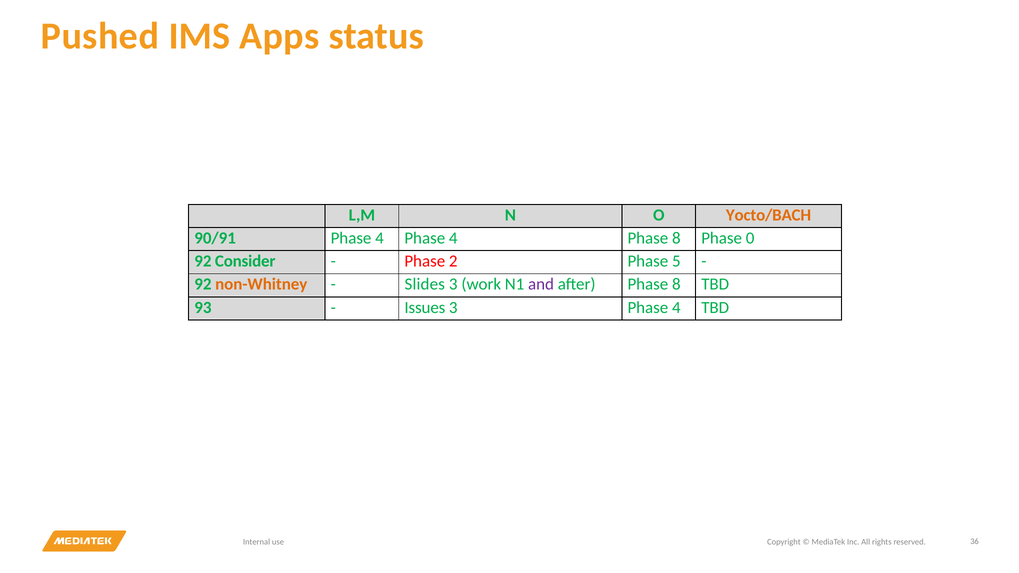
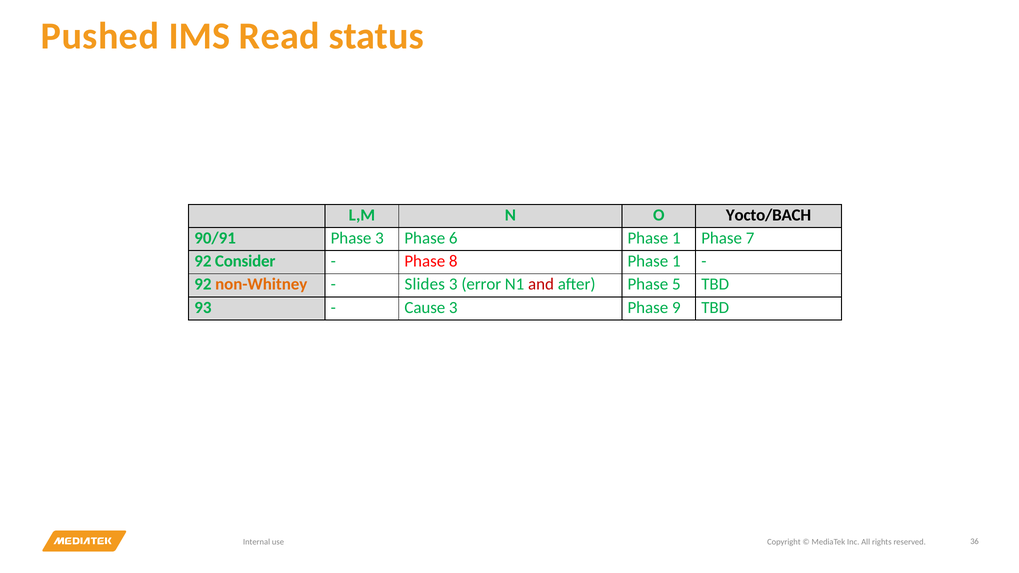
Apps: Apps -> Read
Yocto/BACH colour: orange -> black
90/91 Phase 4: 4 -> 3
4 at (453, 238): 4 -> 6
8 at (676, 238): 8 -> 1
0: 0 -> 7
2: 2 -> 8
5 at (676, 261): 5 -> 1
work: work -> error
and colour: purple -> red
after Phase 8: 8 -> 5
Issues: Issues -> Cause
3 Phase 4: 4 -> 9
